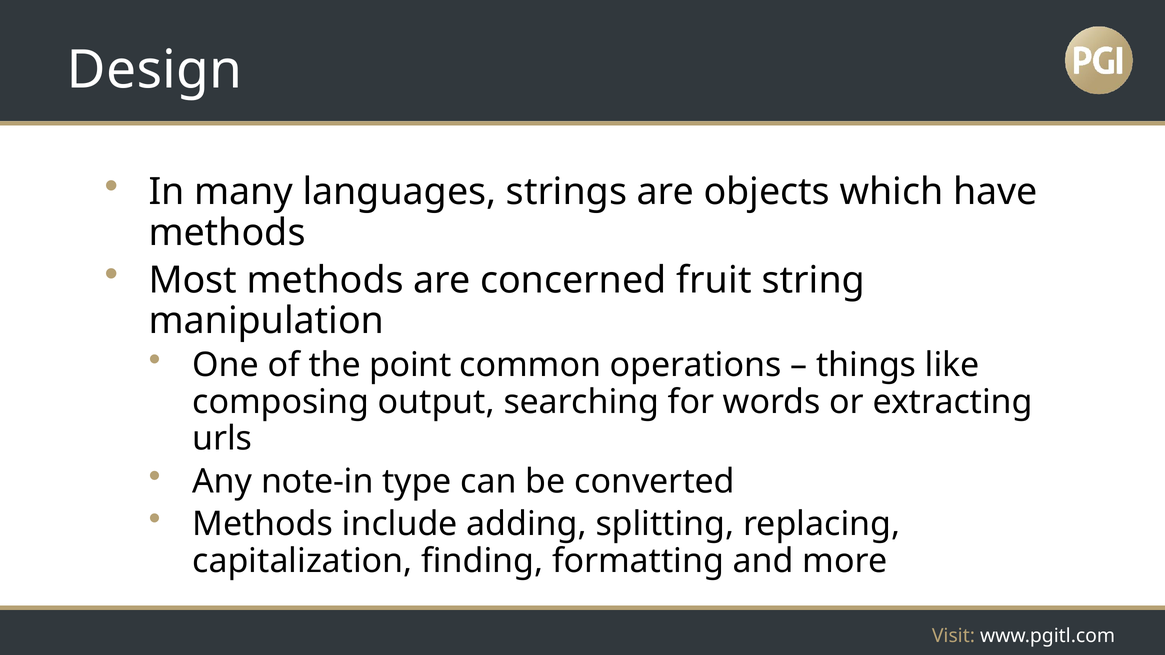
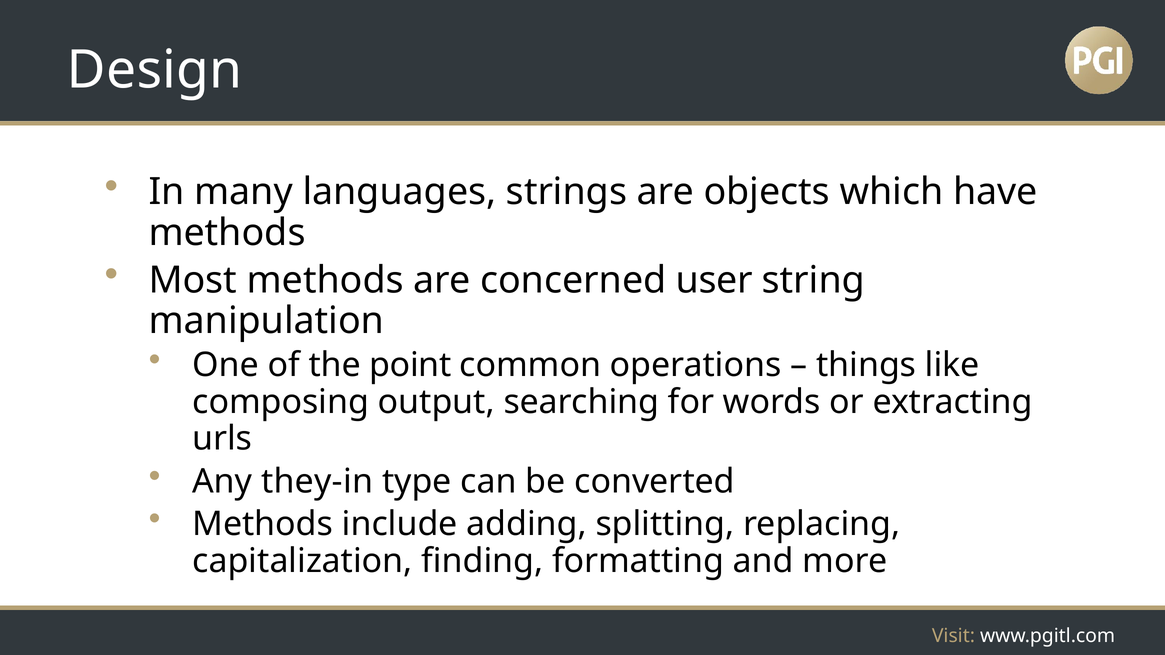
fruit: fruit -> user
note-in: note-in -> they-in
